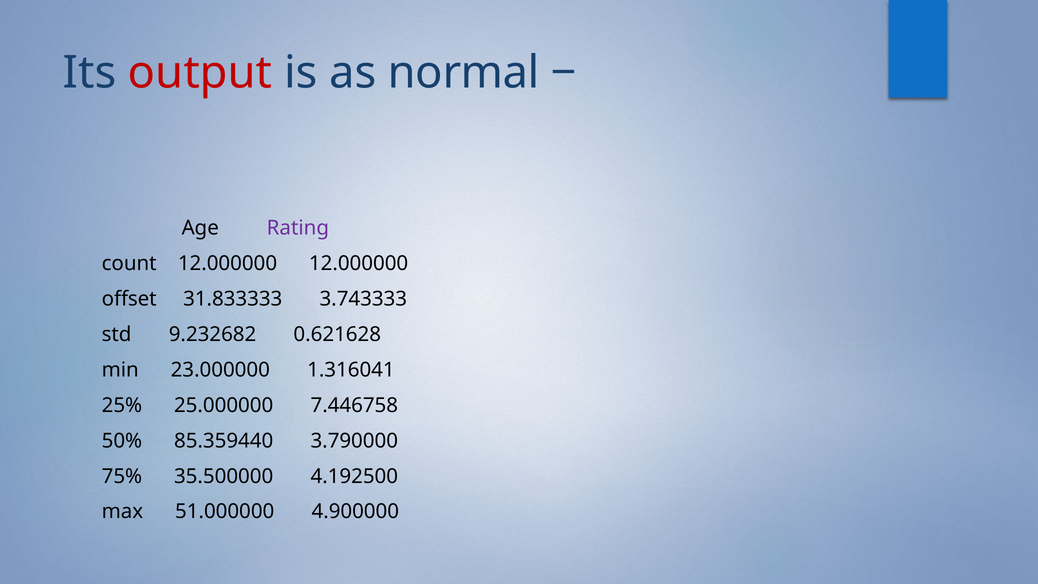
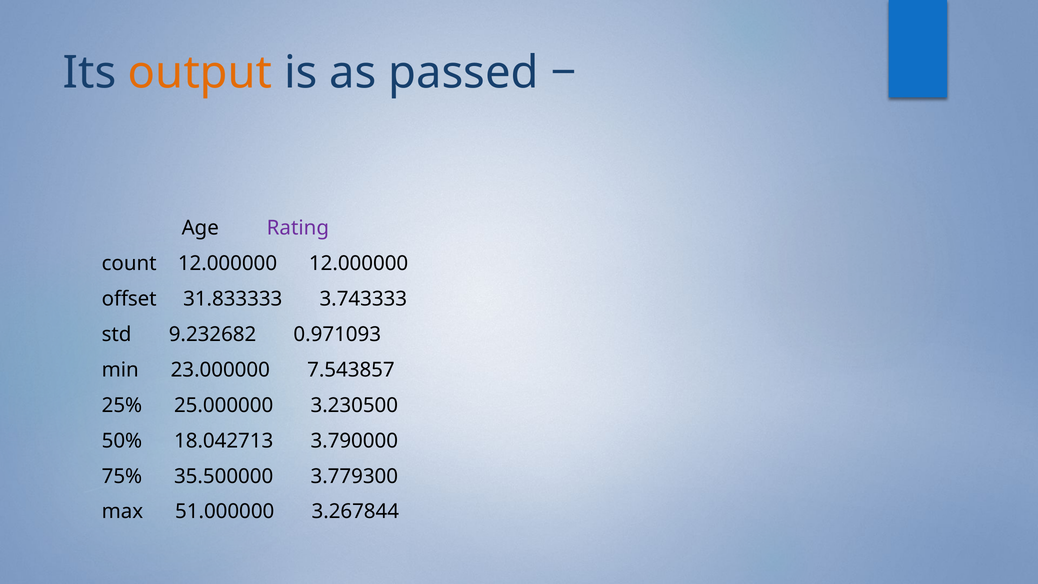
output colour: red -> orange
normal: normal -> passed
0.621628: 0.621628 -> 0.971093
1.316041: 1.316041 -> 7.543857
7.446758: 7.446758 -> 3.230500
85.359440: 85.359440 -> 18.042713
4.192500: 4.192500 -> 3.779300
4.900000: 4.900000 -> 3.267844
